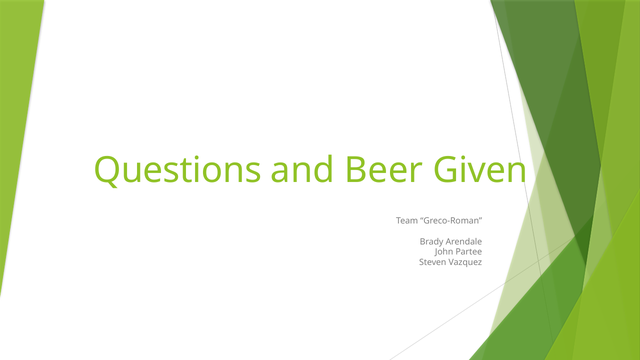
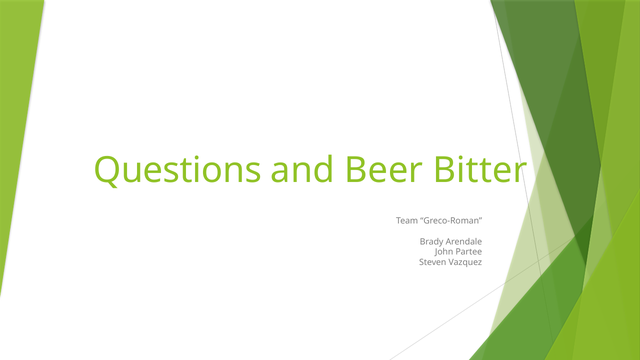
Given: Given -> Bitter
